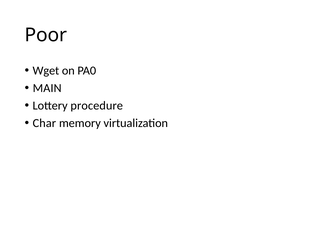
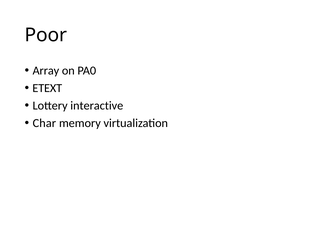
Wget: Wget -> Array
MAIN: MAIN -> ETEXT
procedure: procedure -> interactive
